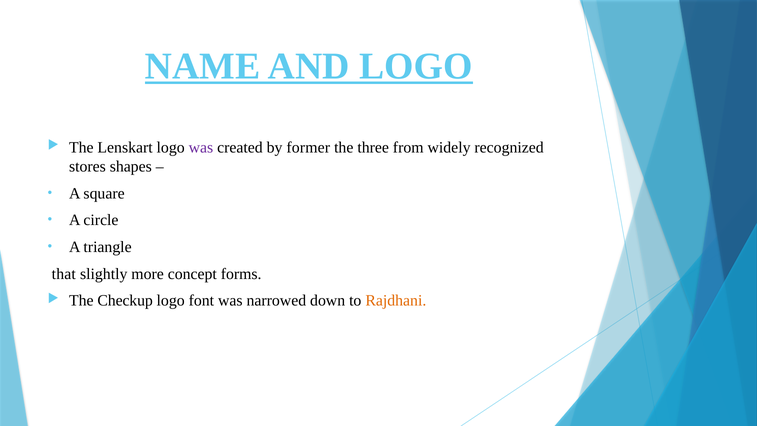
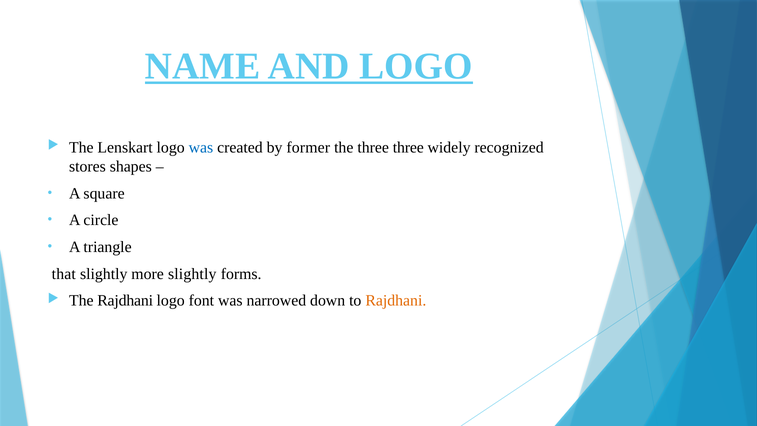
was at (201, 148) colour: purple -> blue
three from: from -> three
more concept: concept -> slightly
The Checkup: Checkup -> Rajdhani
